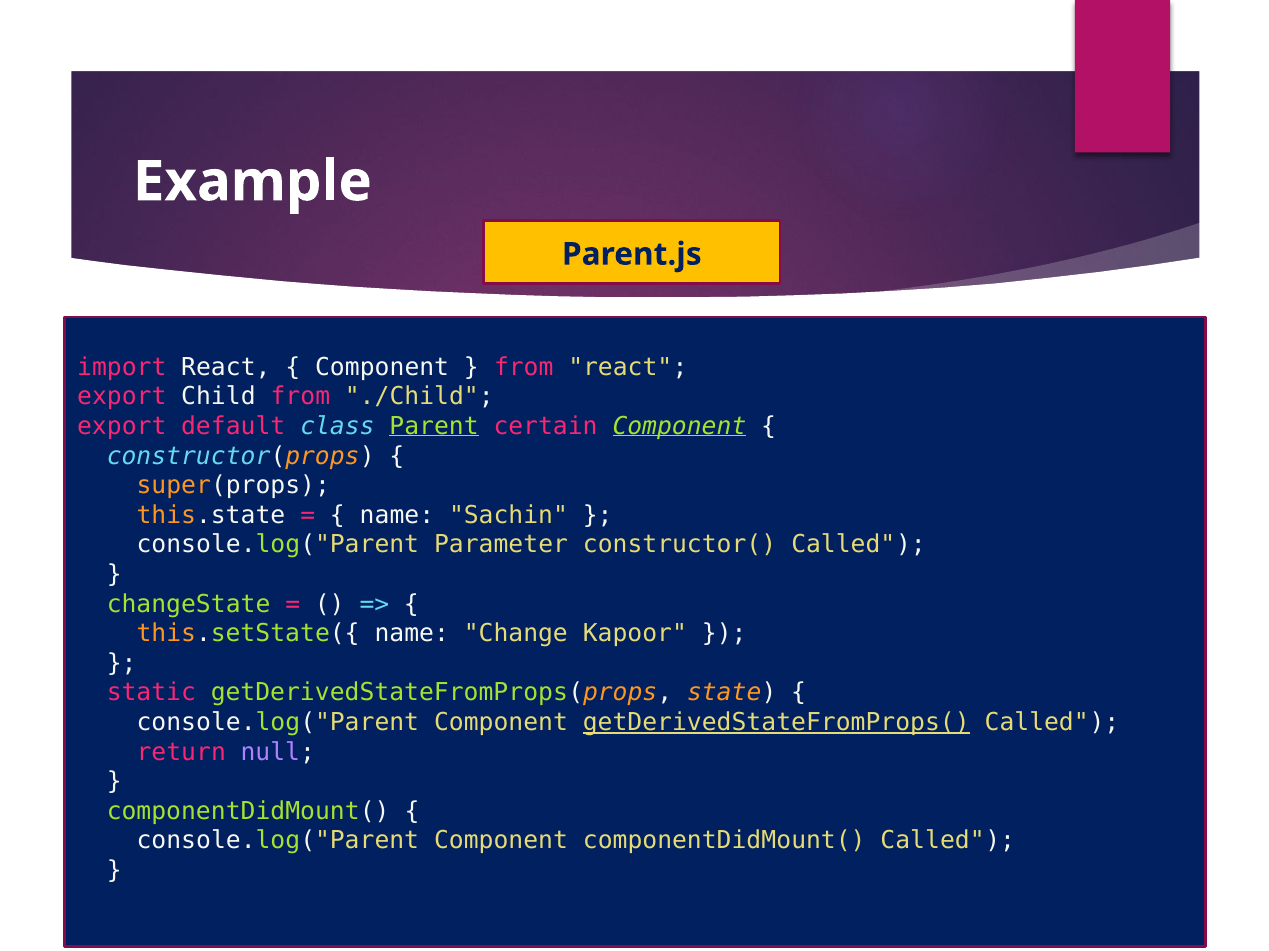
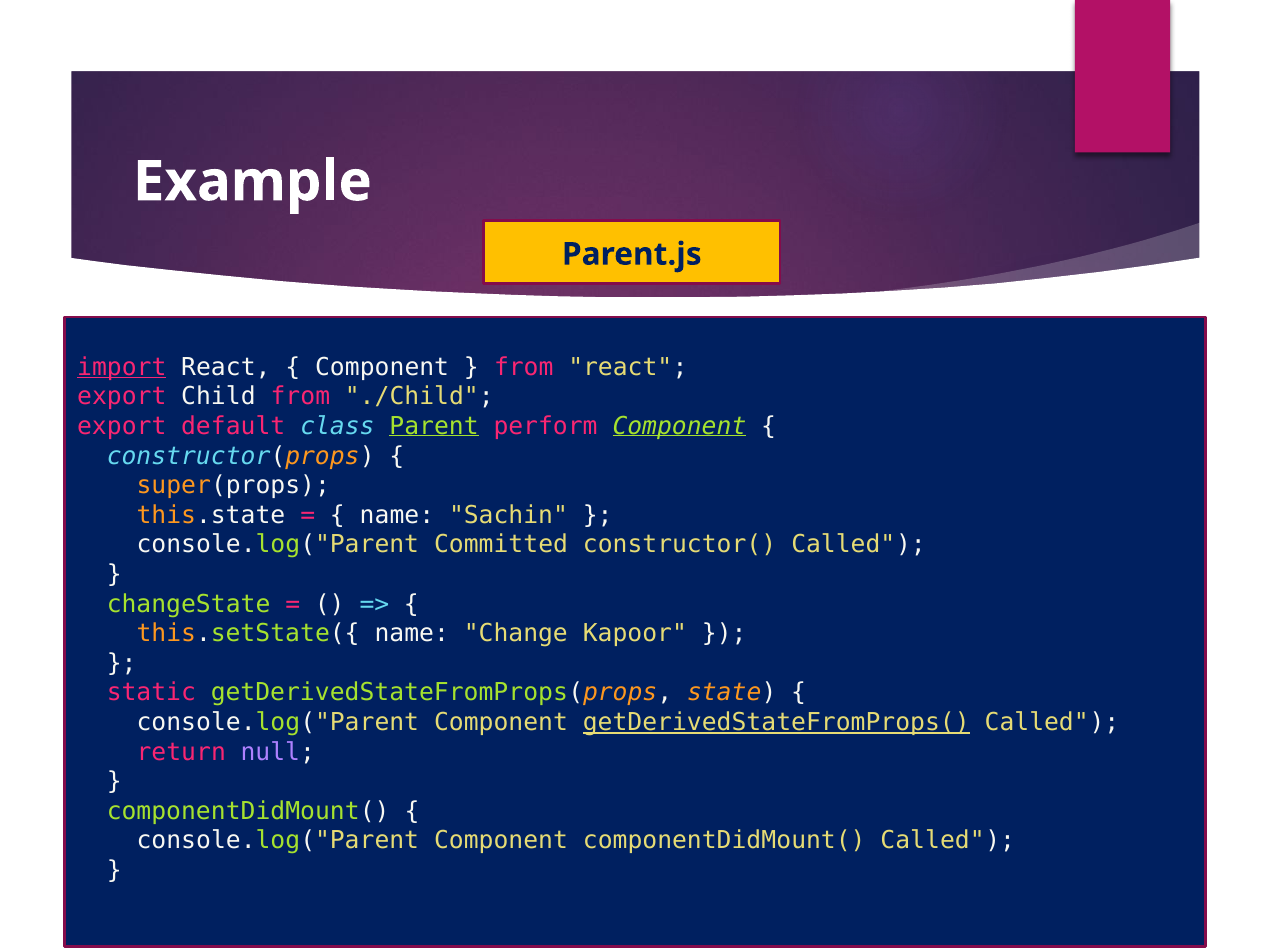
import underline: none -> present
certain: certain -> perform
Parameter: Parameter -> Committed
